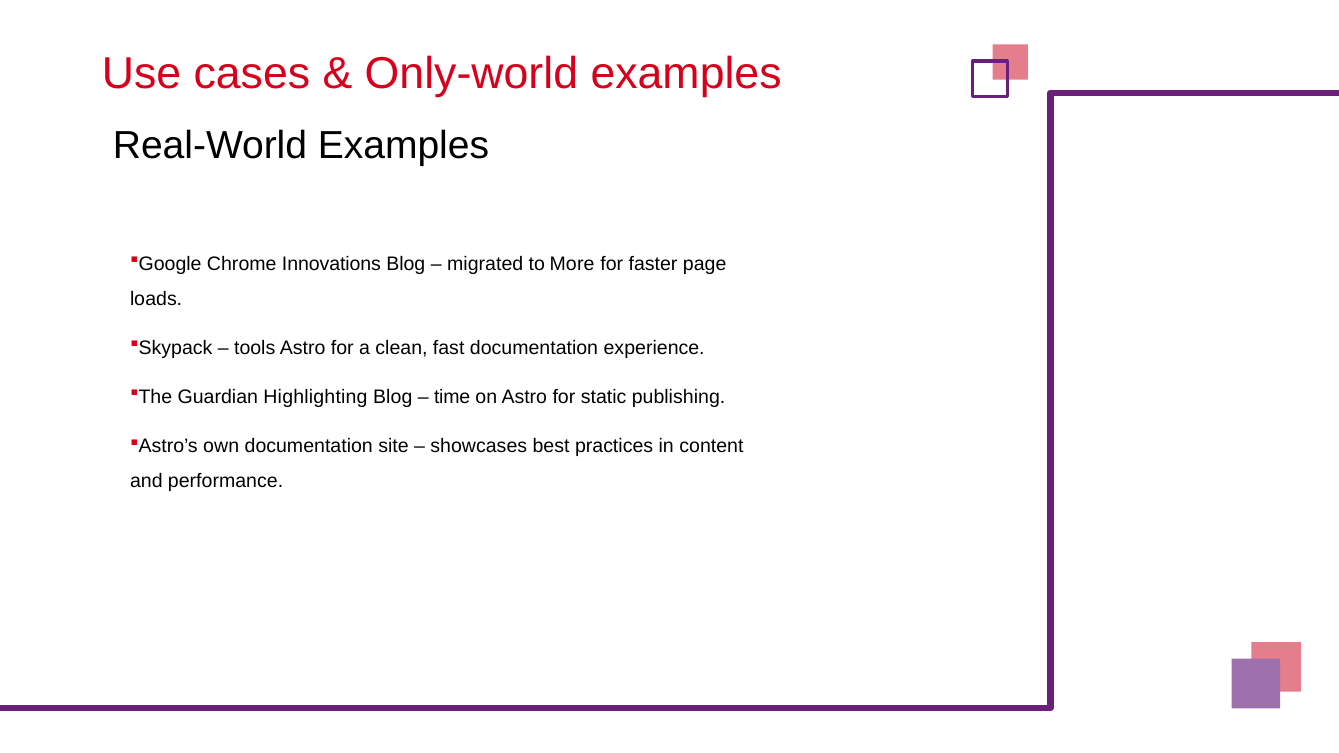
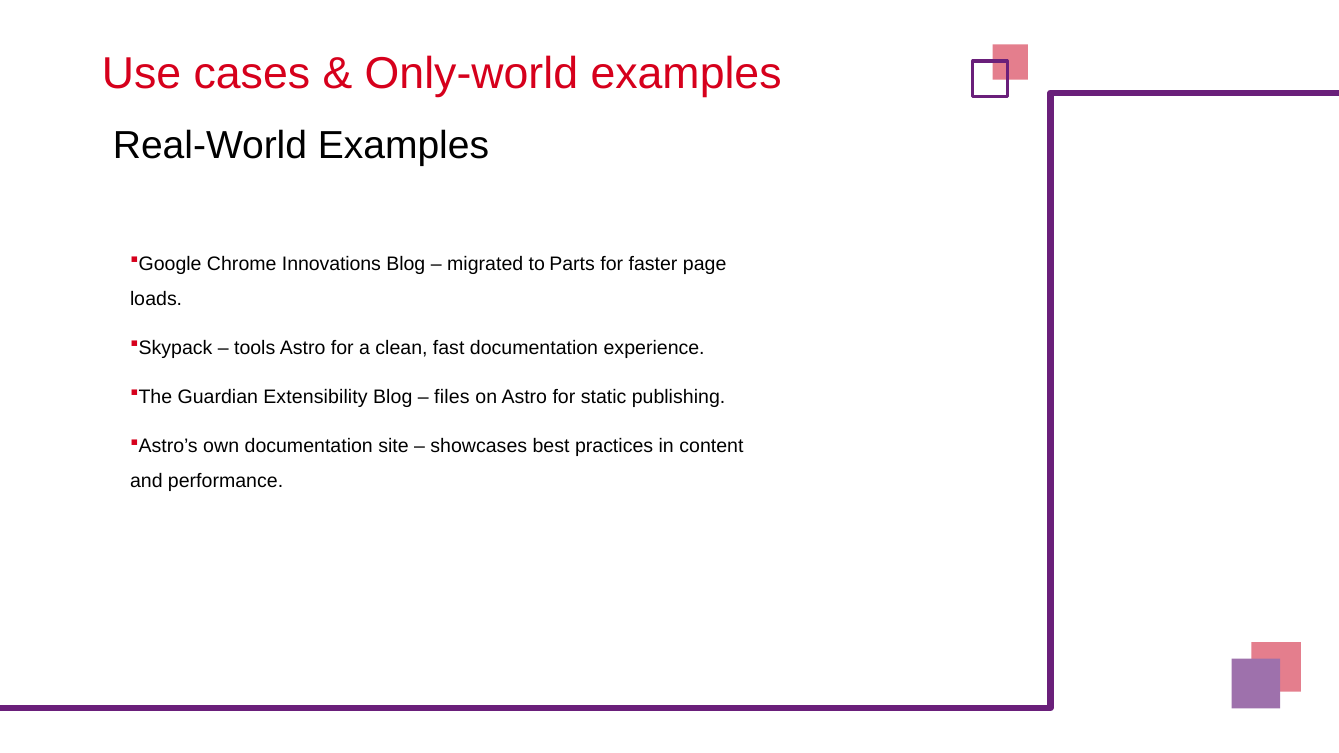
More: More -> Parts
Highlighting: Highlighting -> Extensibility
time: time -> files
